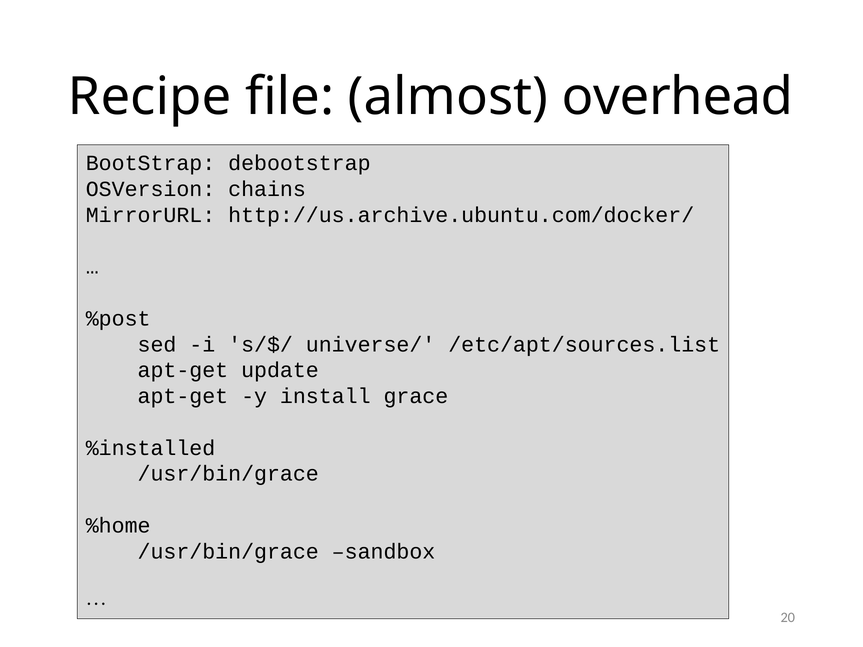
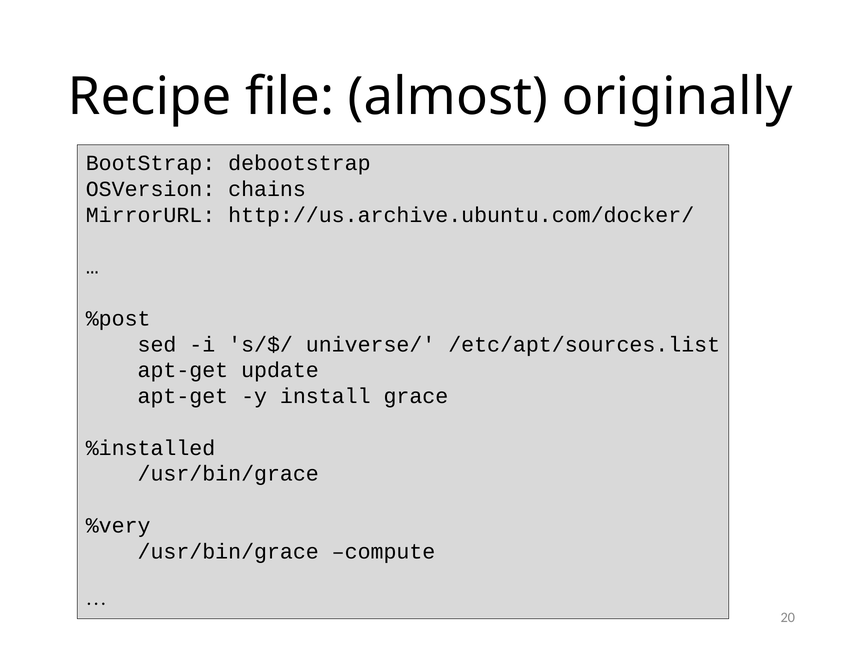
overhead: overhead -> originally
%home: %home -> %very
sandbox: sandbox -> compute
